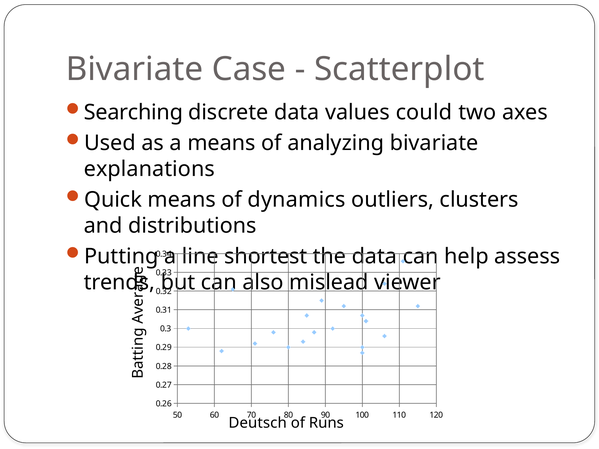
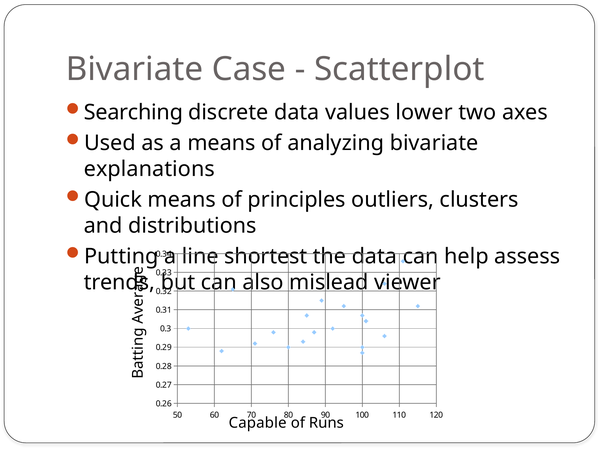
could: could -> lower
dynamics: dynamics -> principles
Deutsch: Deutsch -> Capable
